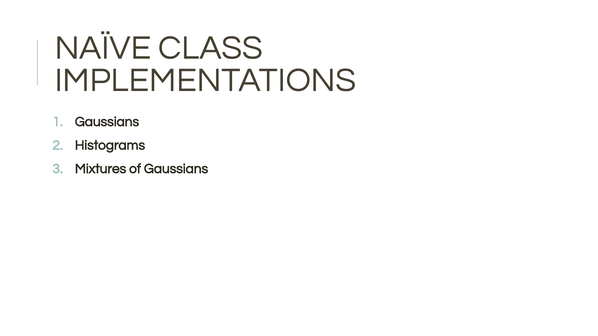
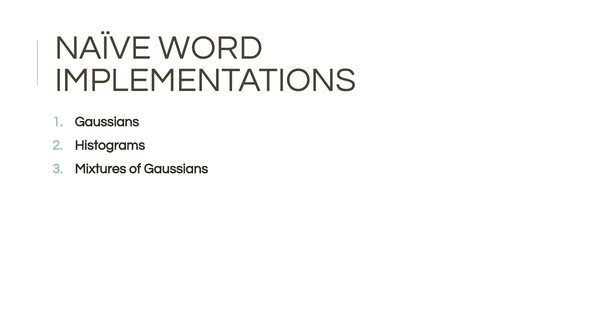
CLASS: CLASS -> WORD
